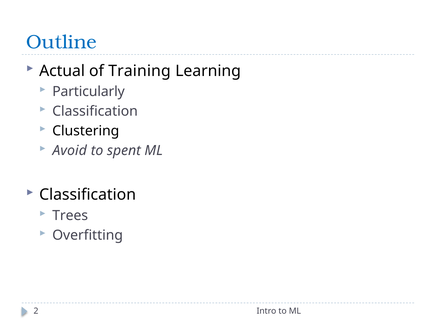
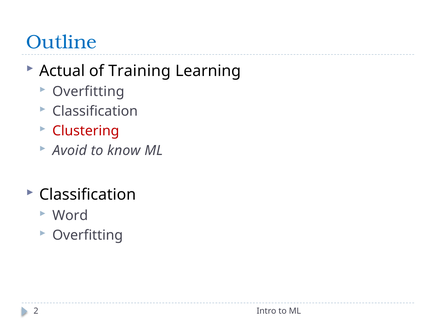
Particularly at (89, 92): Particularly -> Overfitting
Clustering colour: black -> red
spent: spent -> know
Trees: Trees -> Word
